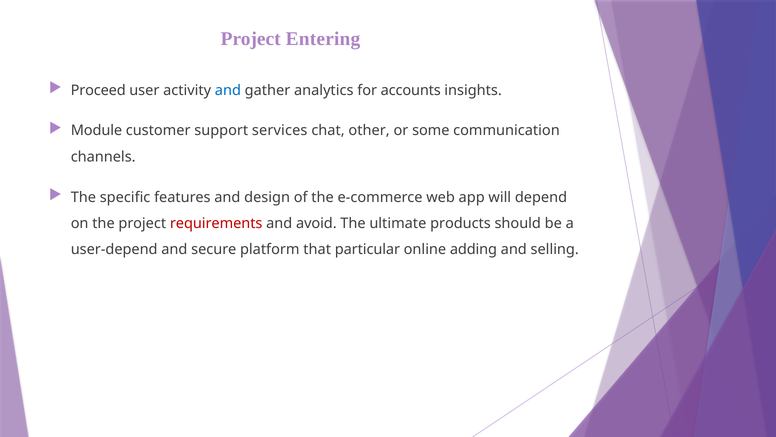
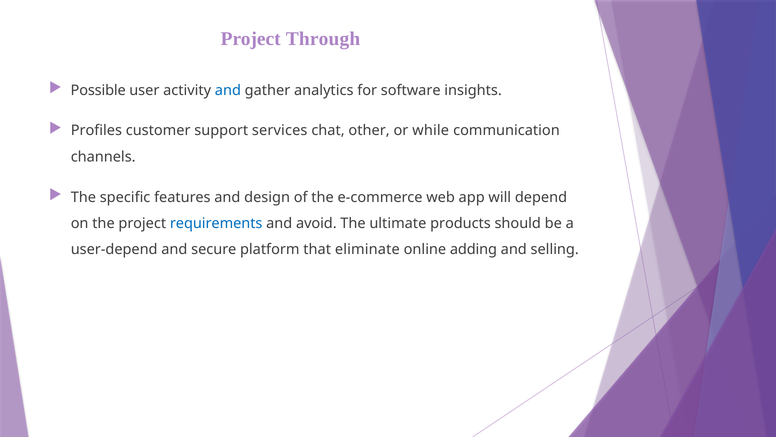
Entering: Entering -> Through
Proceed: Proceed -> Possible
accounts: accounts -> software
Module: Module -> Profiles
some: some -> while
requirements colour: red -> blue
particular: particular -> eliminate
